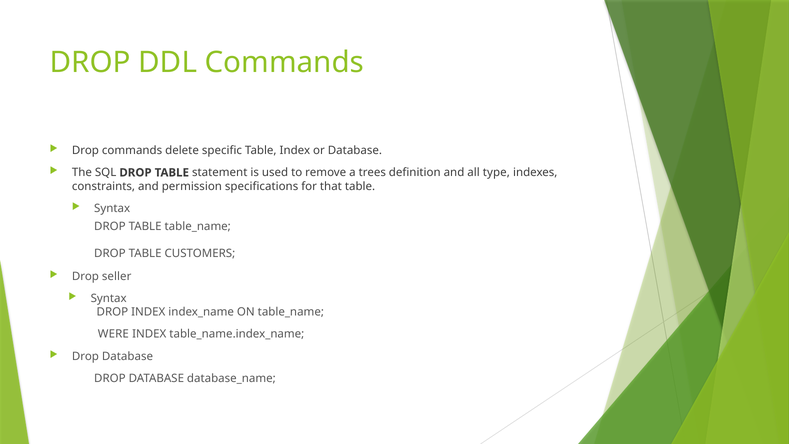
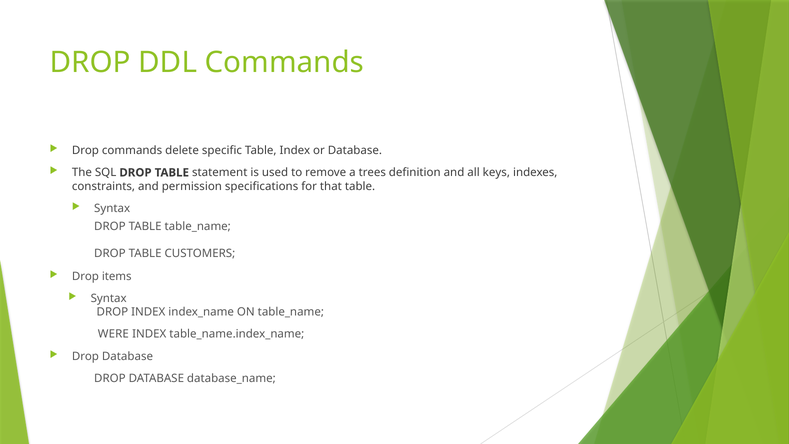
type: type -> keys
seller: seller -> items
